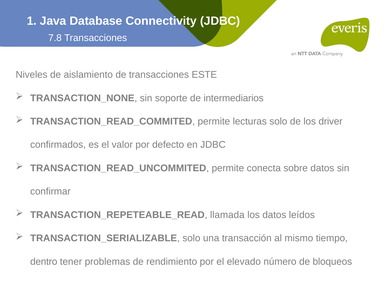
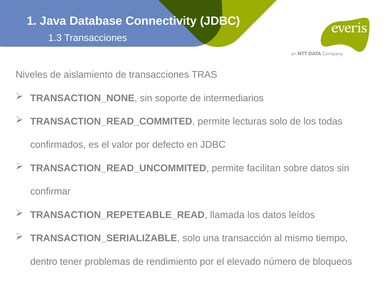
7.8: 7.8 -> 1.3
ESTE: ESTE -> TRAS
driver: driver -> todas
conecta: conecta -> facilitan
